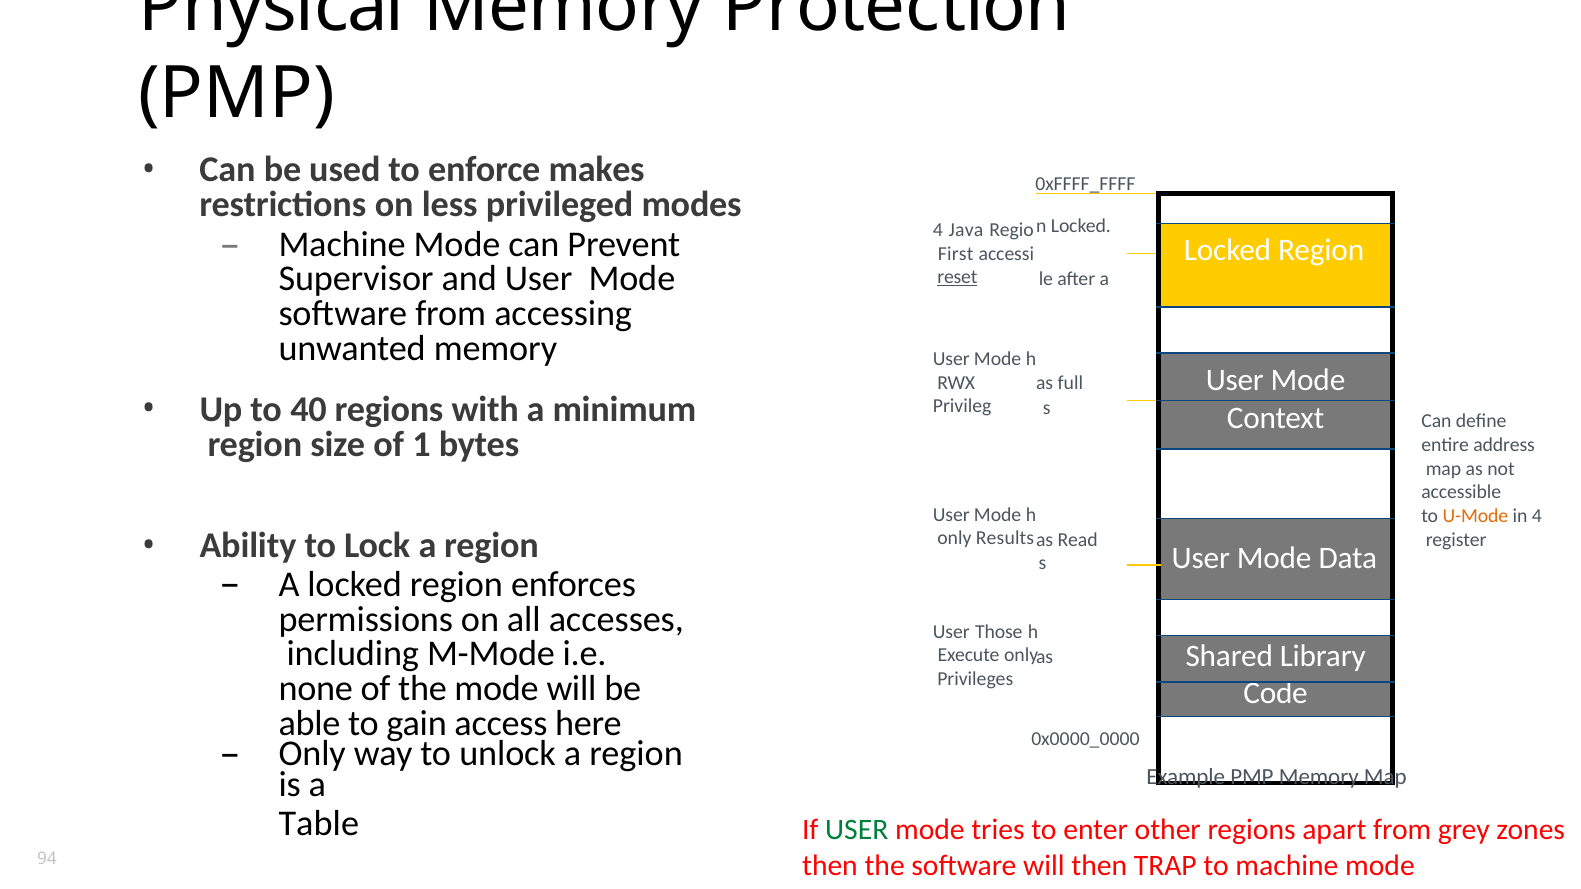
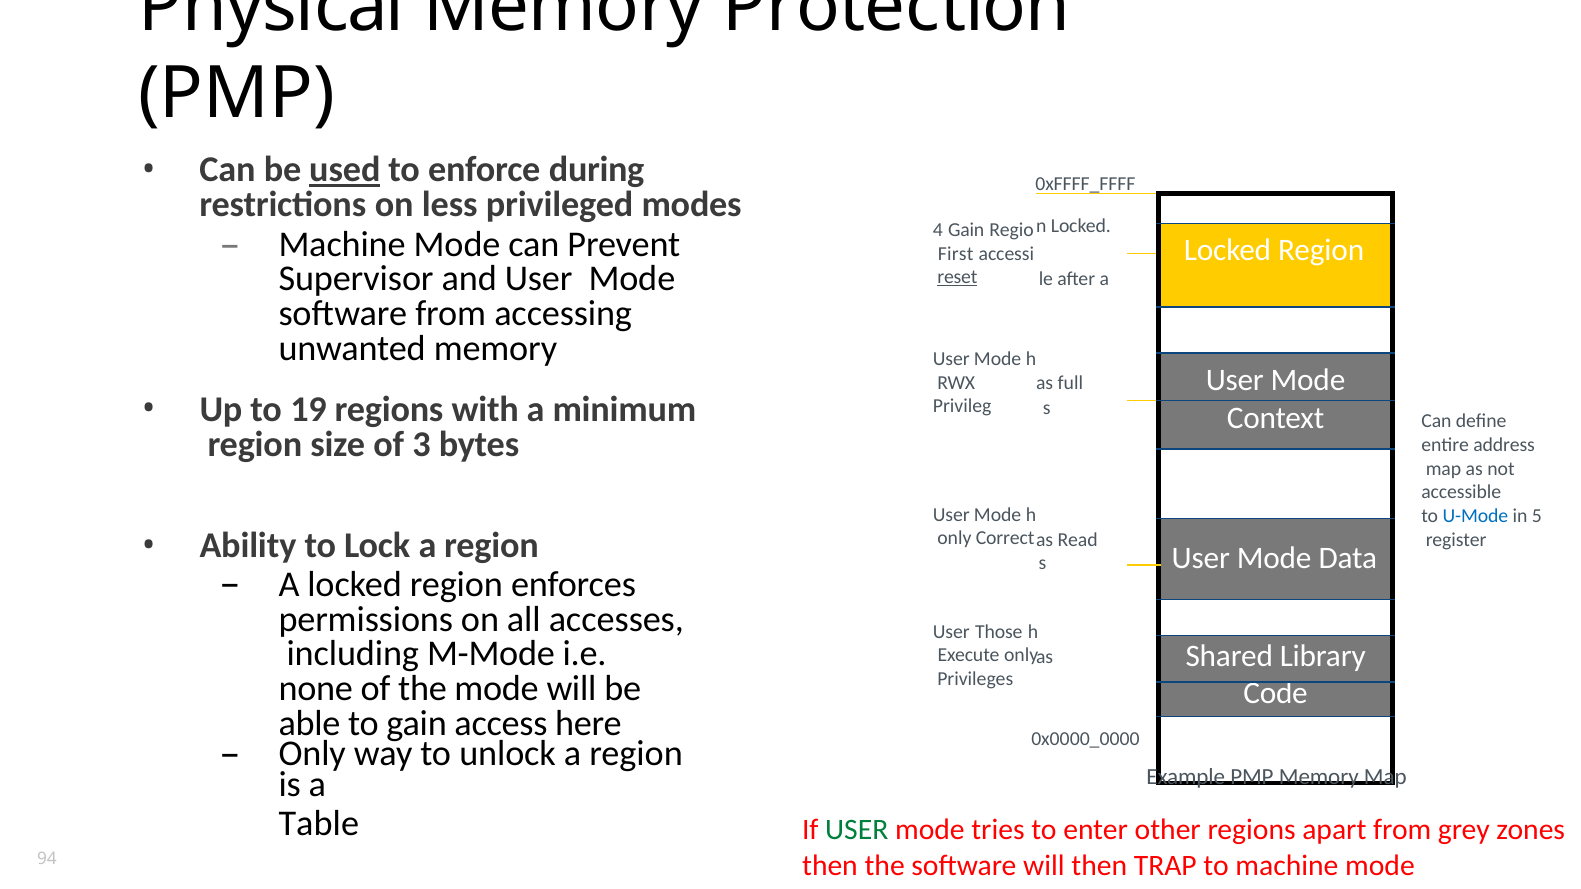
used underline: none -> present
makes: makes -> during
4 Java: Java -> Gain
40: 40 -> 19
1: 1 -> 3
U-Mode colour: orange -> blue
in 4: 4 -> 5
Results: Results -> Correct
